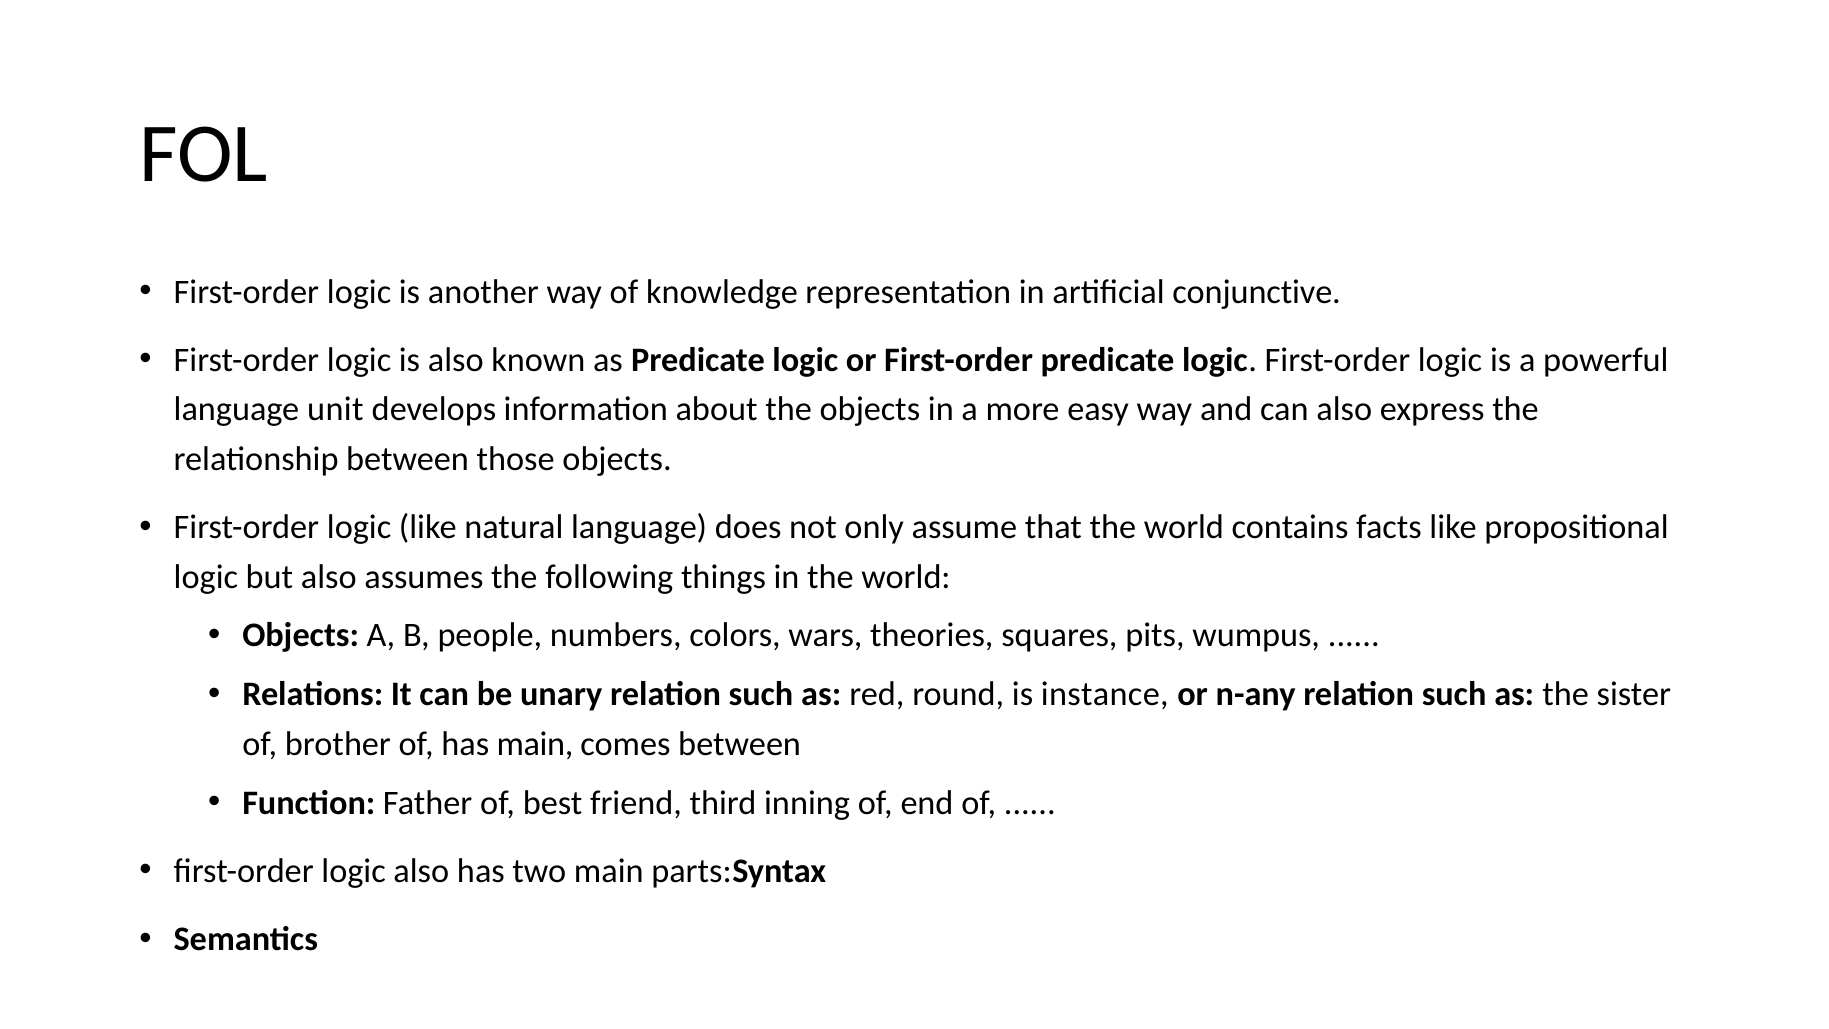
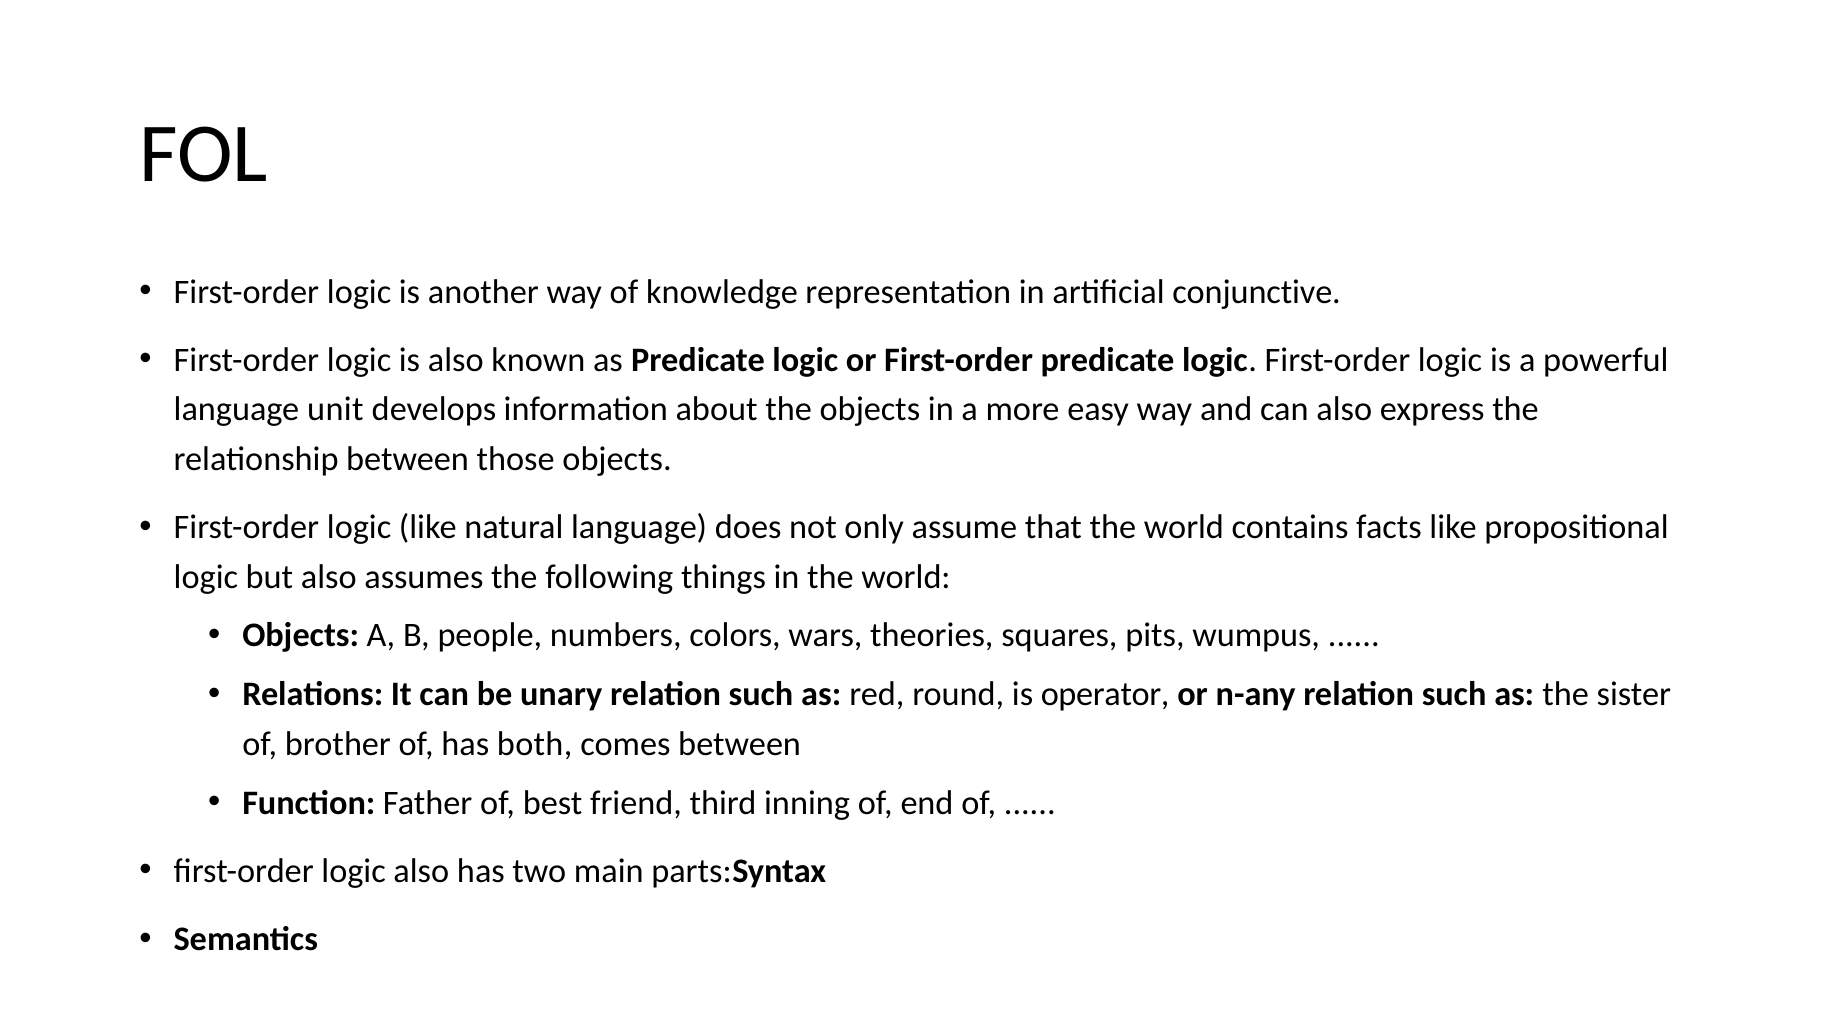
instance: instance -> operator
has main: main -> both
